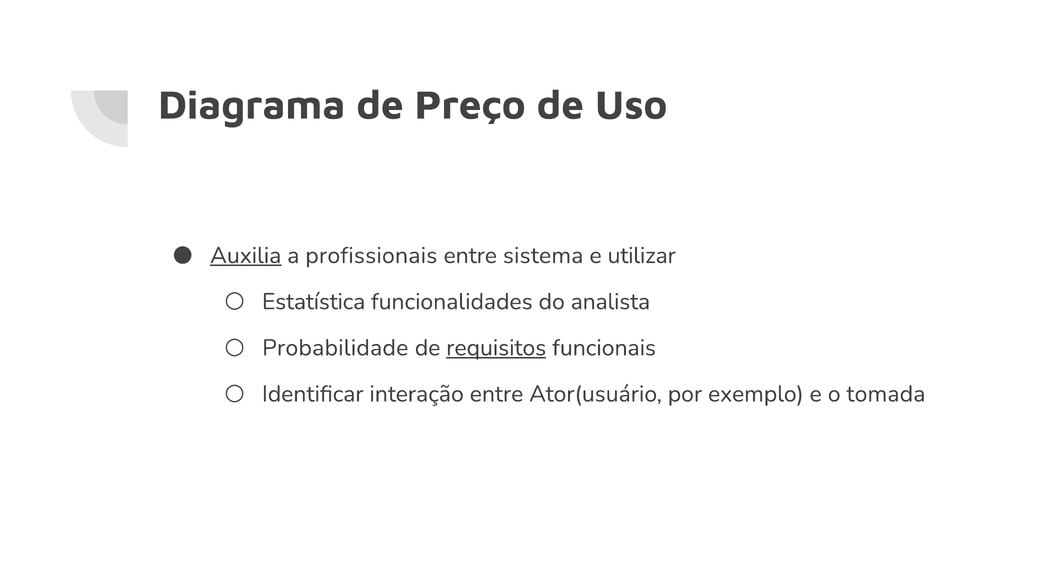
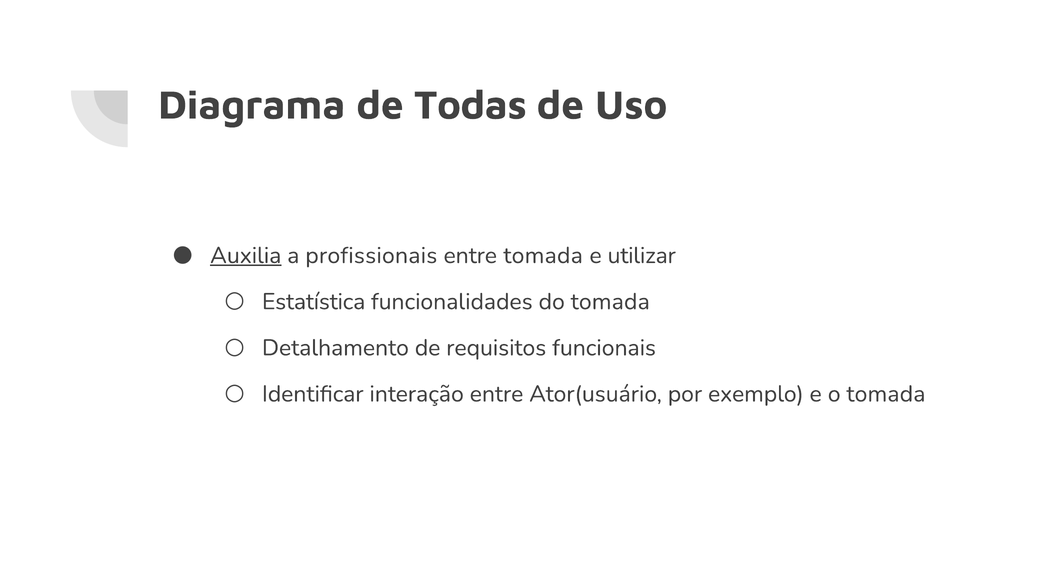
Preço: Preço -> Todas
entre sistema: sistema -> tomada
do analista: analista -> tomada
Probabilidade: Probabilidade -> Detalhamento
requisitos underline: present -> none
